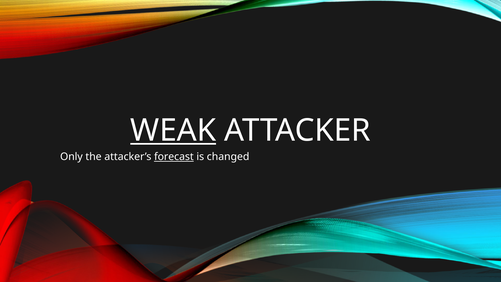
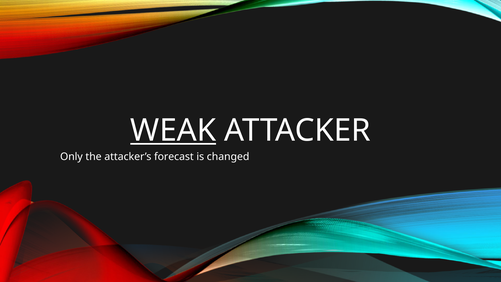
forecast underline: present -> none
